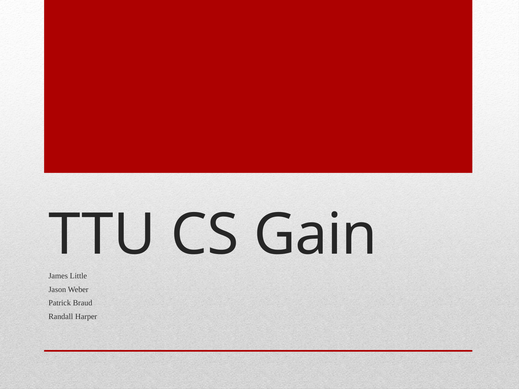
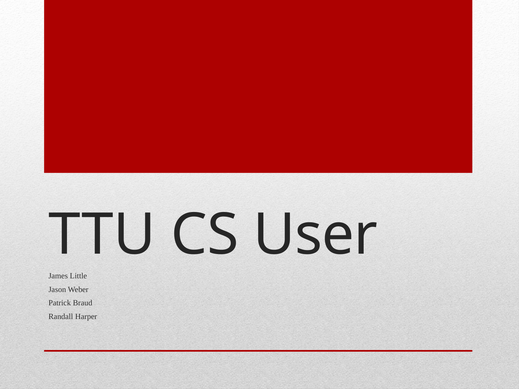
Gain: Gain -> User
